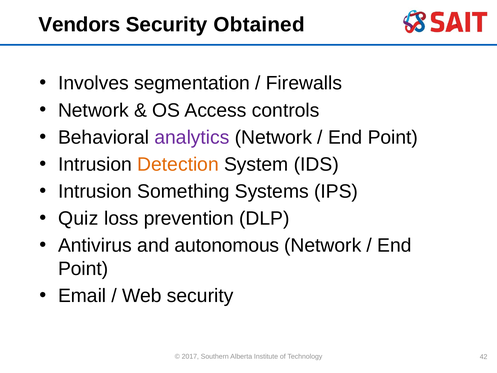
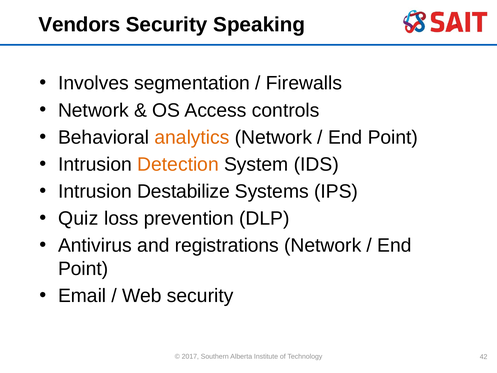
Obtained: Obtained -> Speaking
analytics colour: purple -> orange
Something: Something -> Destabilize
autonomous: autonomous -> registrations
